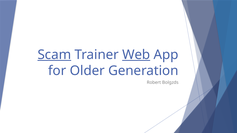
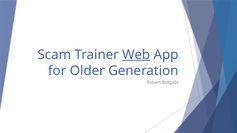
Scam underline: present -> none
